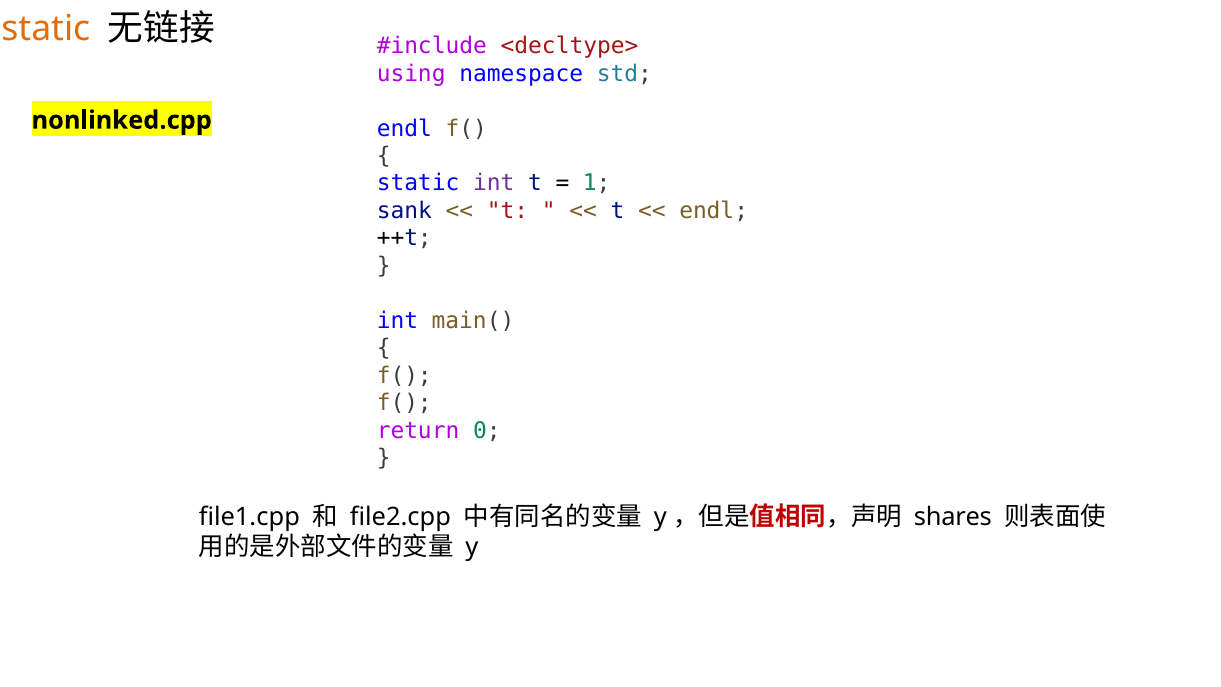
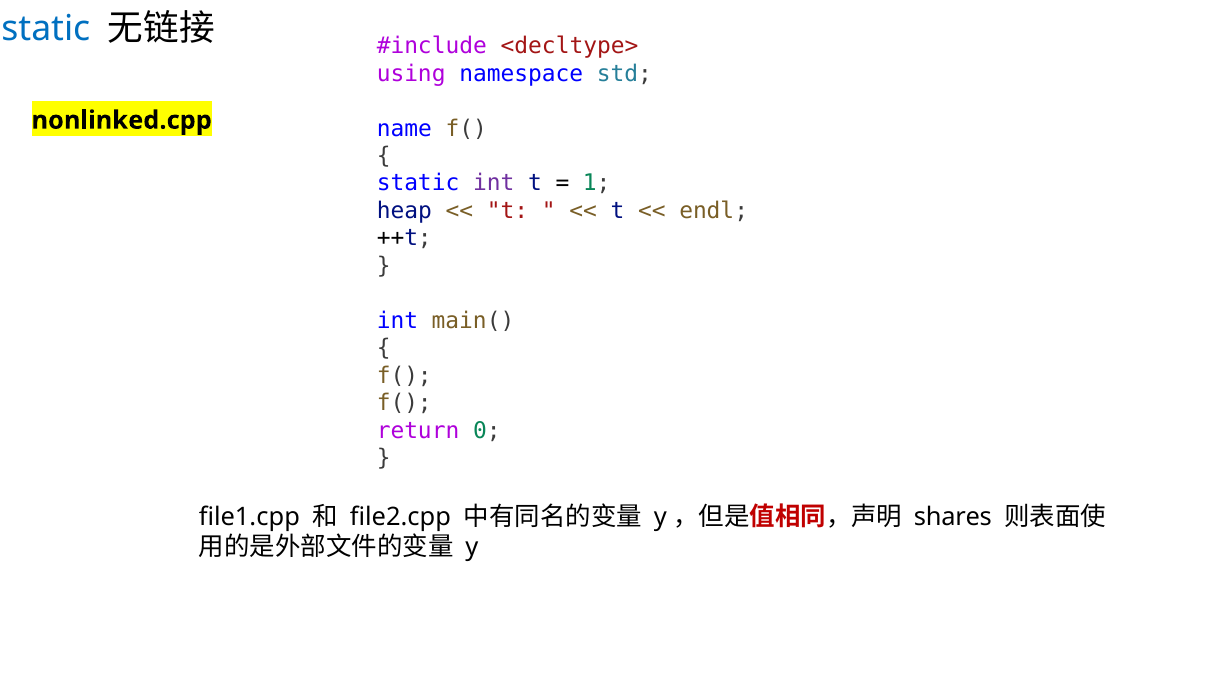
static at (46, 28) colour: orange -> blue
endl at (404, 128): endl -> name
sank: sank -> heap
